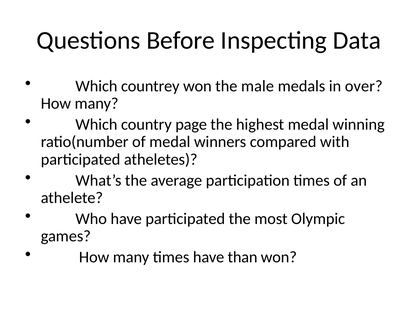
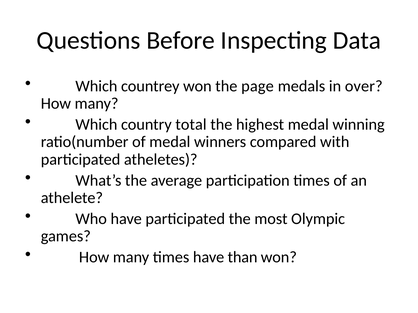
male: male -> page
page: page -> total
